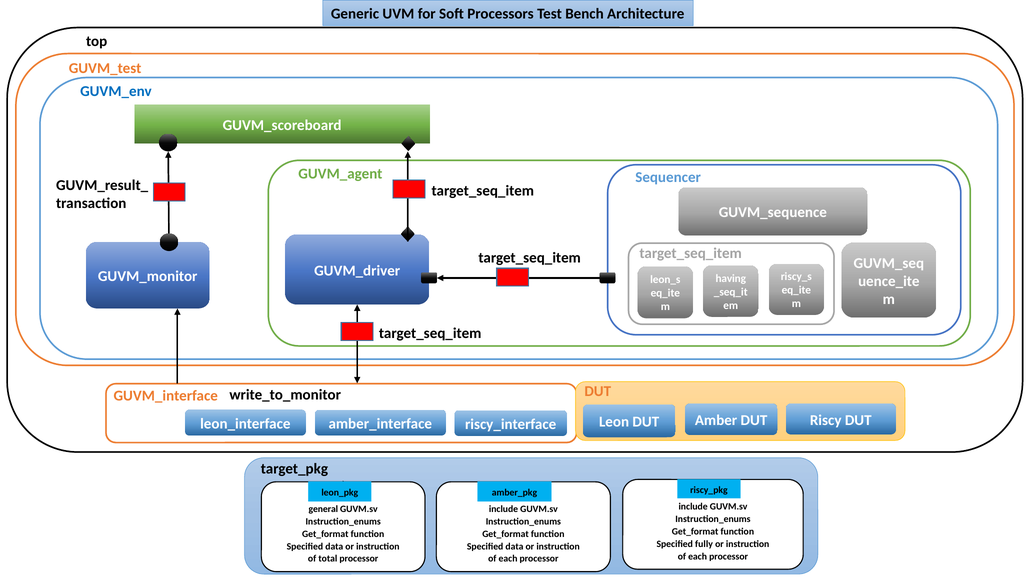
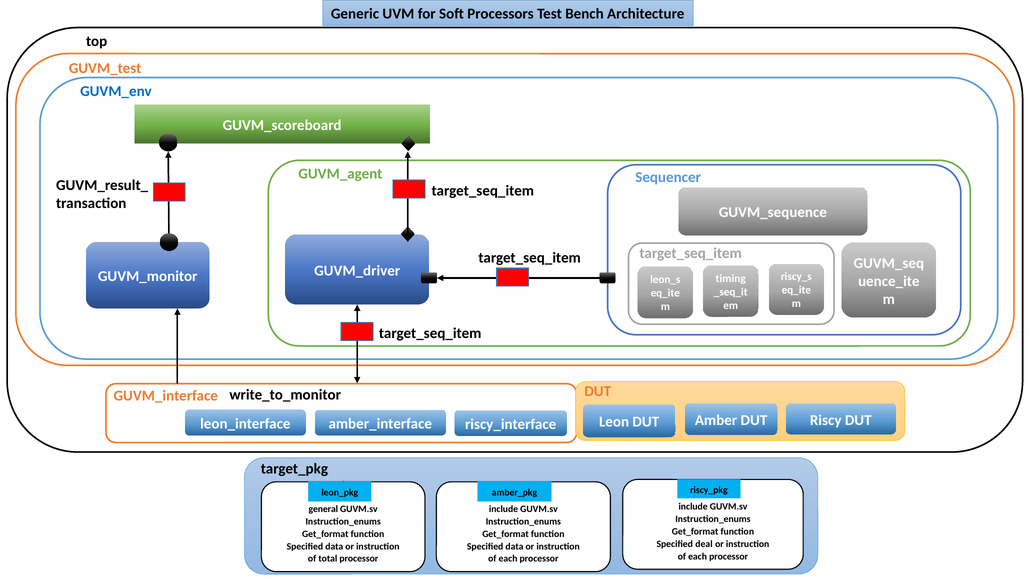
having: having -> timing
fully: fully -> deal
